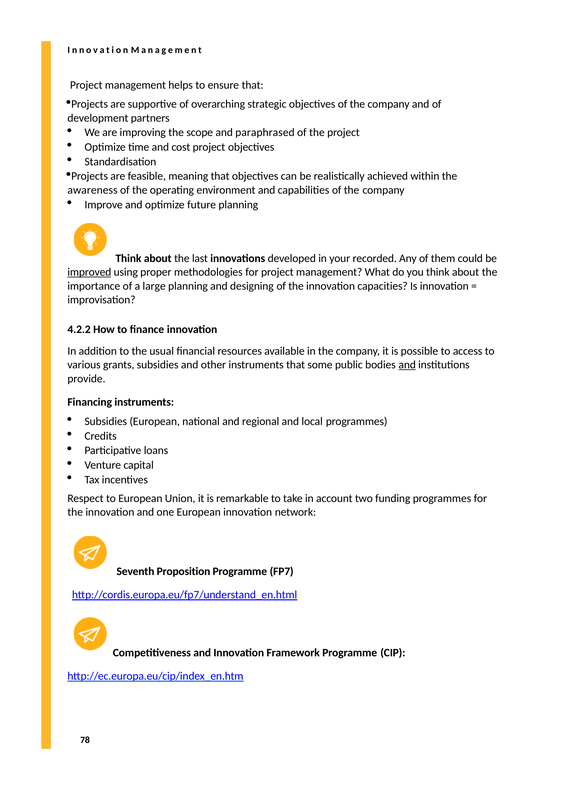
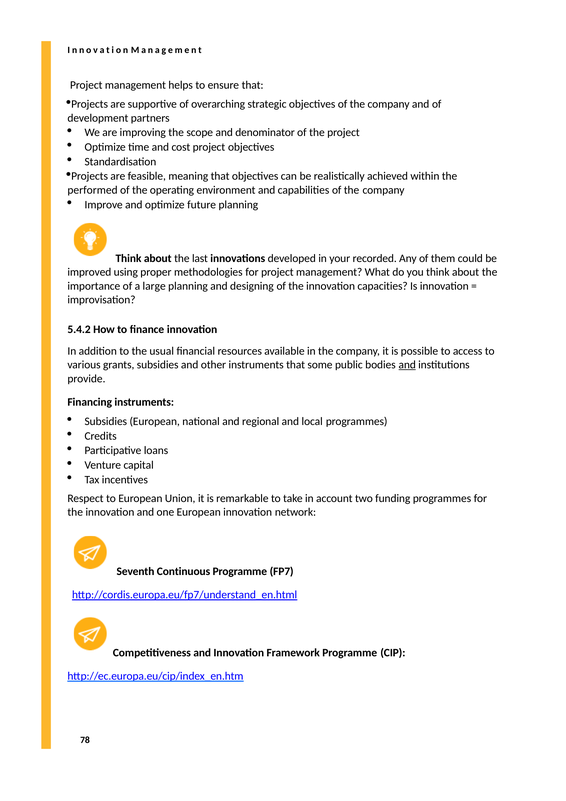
paraphrased: paraphrased -> denominator
awareness: awareness -> performed
improved underline: present -> none
4.2.2: 4.2.2 -> 5.4.2
Proposition: Proposition -> Continuous
